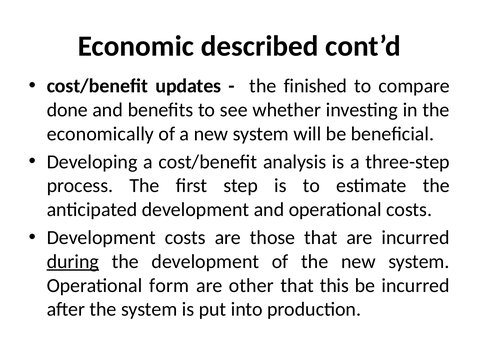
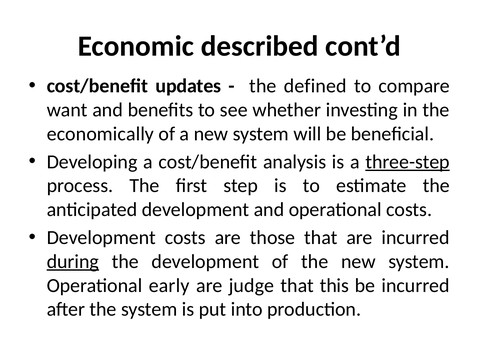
finished: finished -> defined
done: done -> want
three-step underline: none -> present
form: form -> early
other: other -> judge
